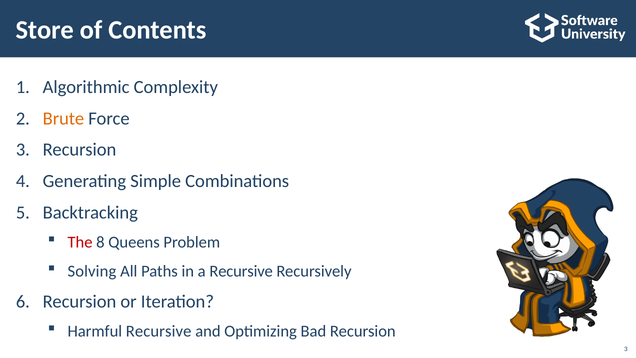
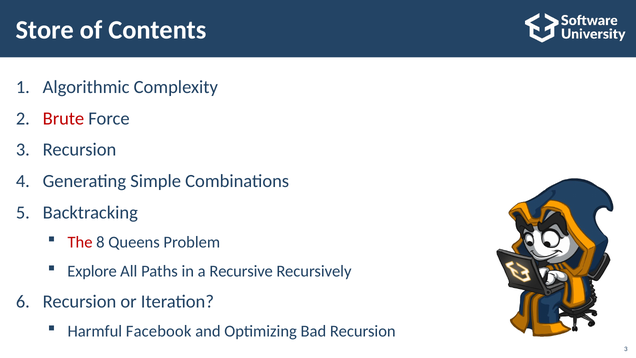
Brute colour: orange -> red
Solving: Solving -> Explore
Harmful Recursive: Recursive -> Facebook
